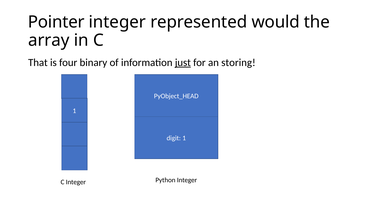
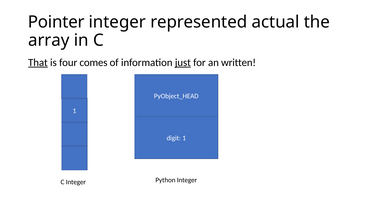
would: would -> actual
That underline: none -> present
binary: binary -> comes
storing: storing -> written
